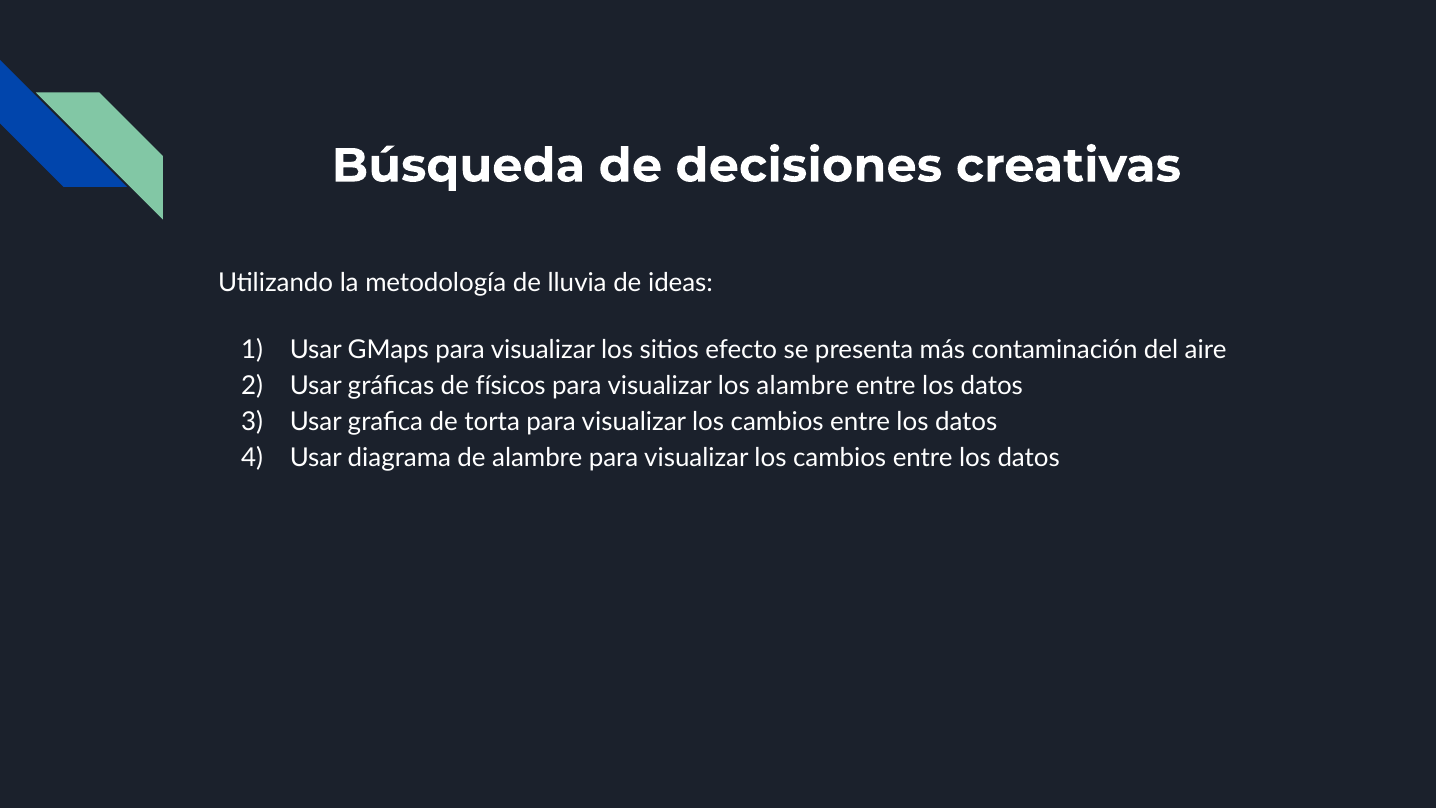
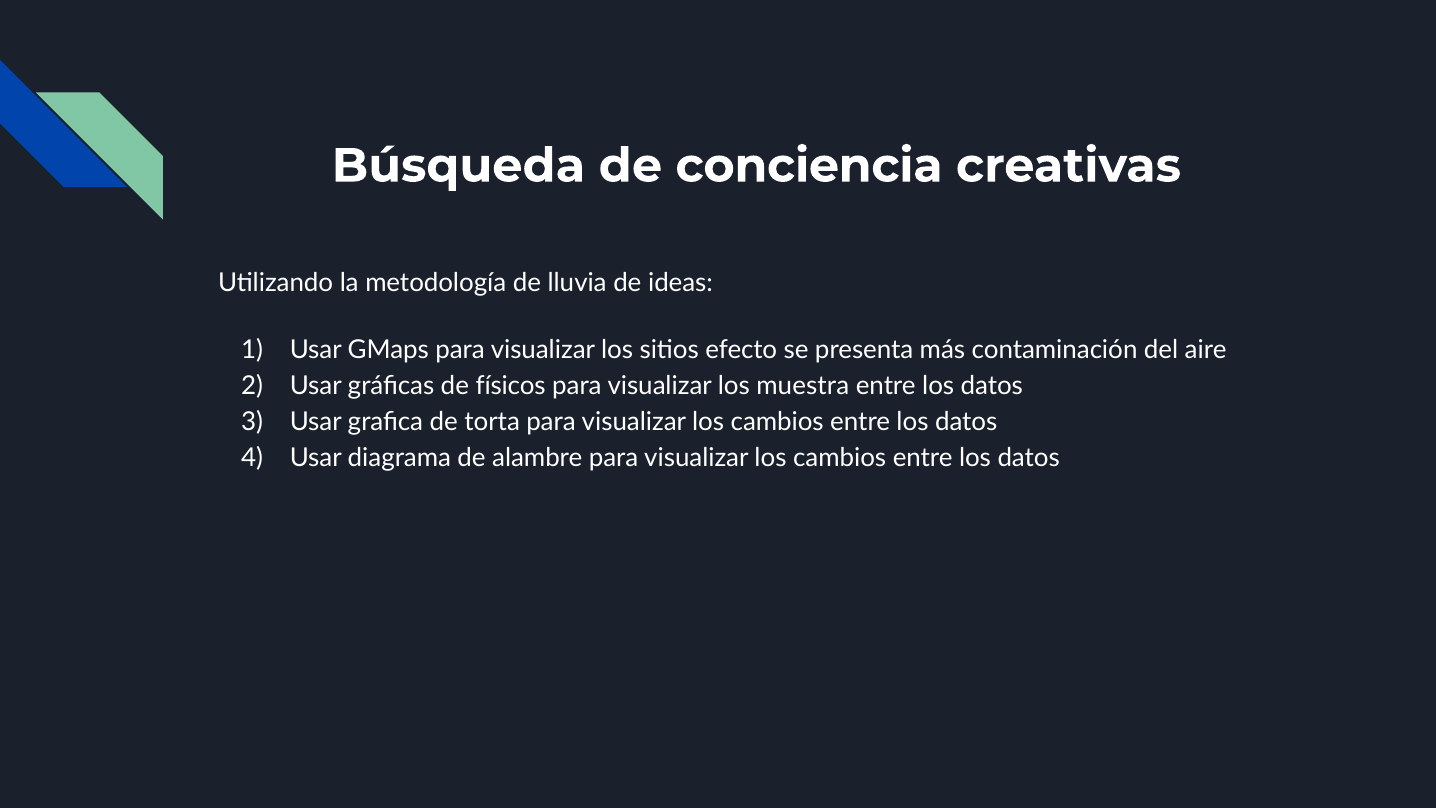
decisiones: decisiones -> conciencia
los alambre: alambre -> muestra
